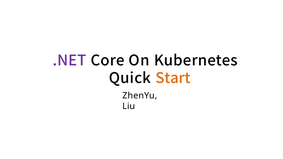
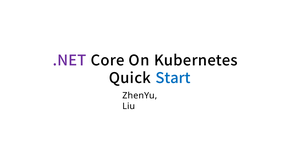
Start colour: orange -> blue
